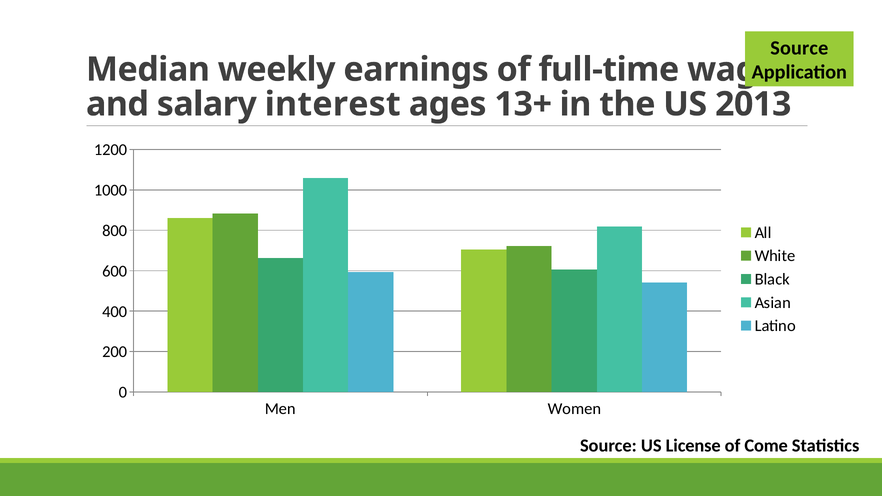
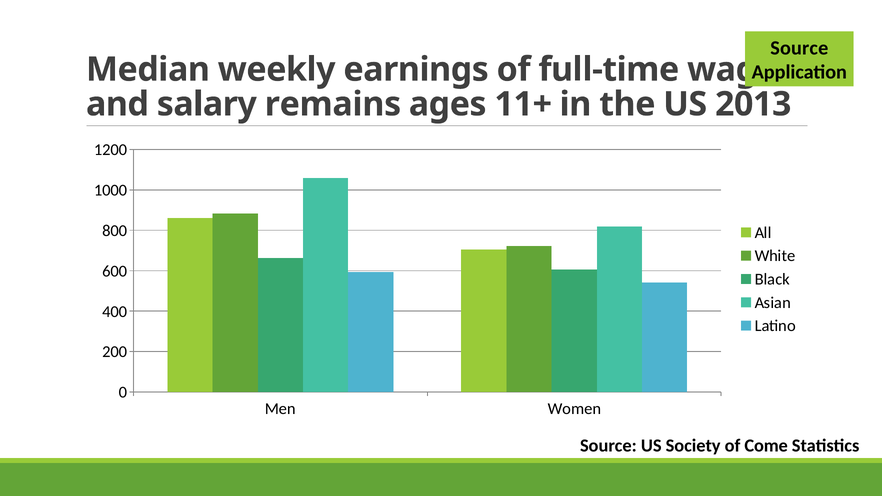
interest: interest -> remains
13+: 13+ -> 11+
License: License -> Society
